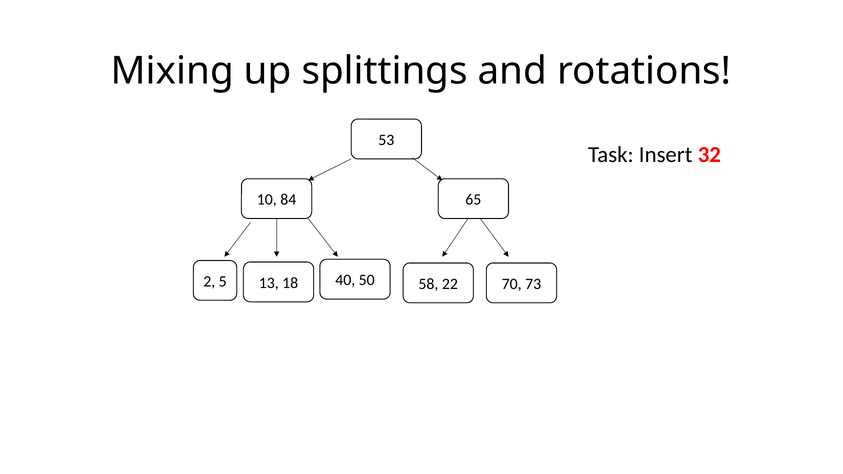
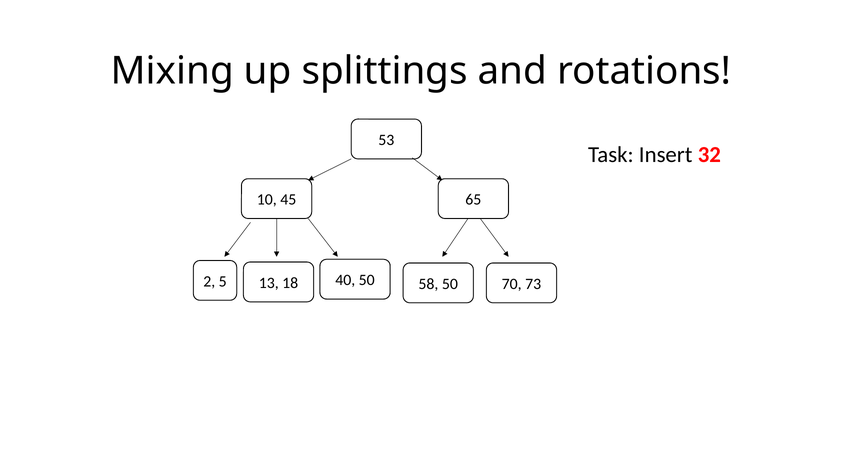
84: 84 -> 45
58 22: 22 -> 50
